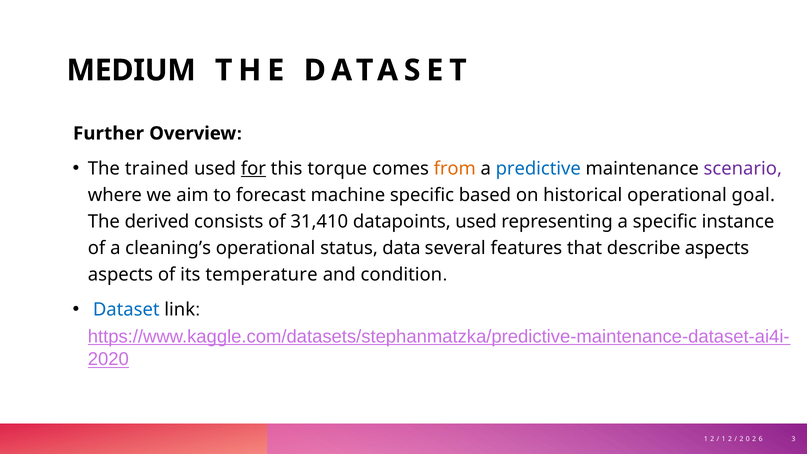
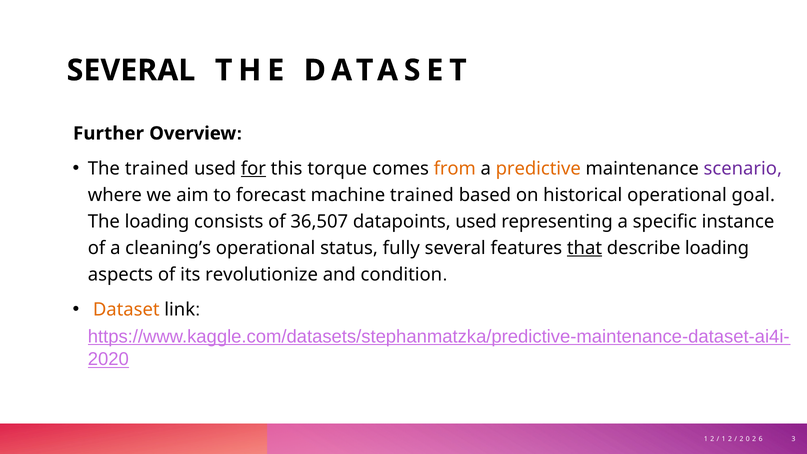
MEDIUM at (131, 70): MEDIUM -> SEVERAL
predictive colour: blue -> orange
machine specific: specific -> trained
The derived: derived -> loading
31,410: 31,410 -> 36,507
data: data -> fully
that underline: none -> present
describe aspects: aspects -> loading
temperature: temperature -> revolutionize
Dataset at (126, 310) colour: blue -> orange
